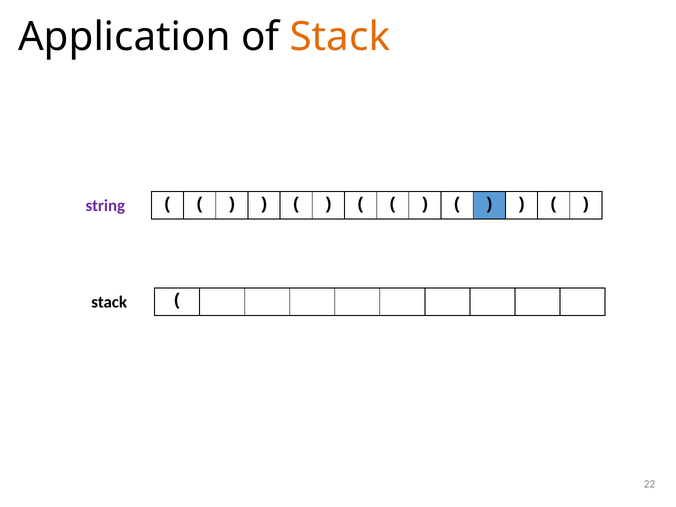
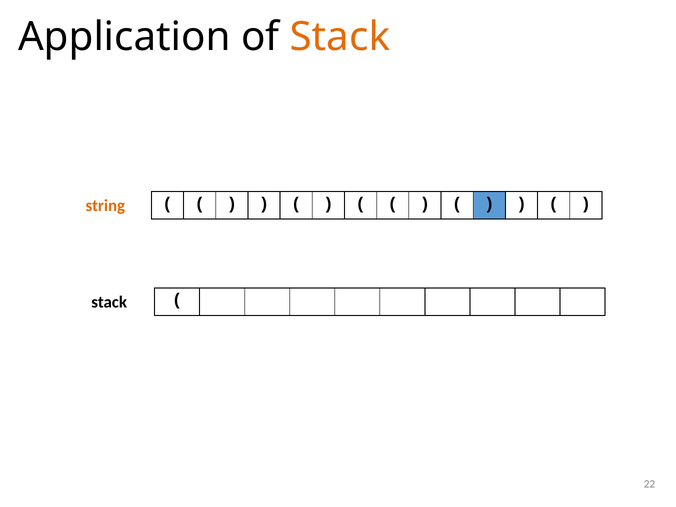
string colour: purple -> orange
